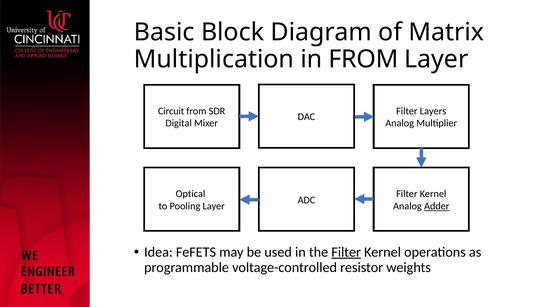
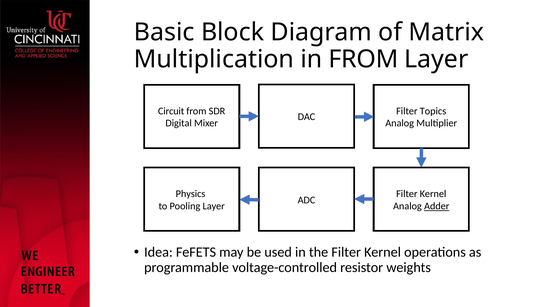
Layers: Layers -> Topics
Optical: Optical -> Physics
Filter at (346, 252) underline: present -> none
